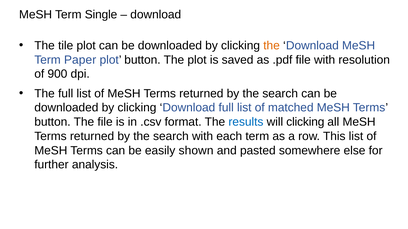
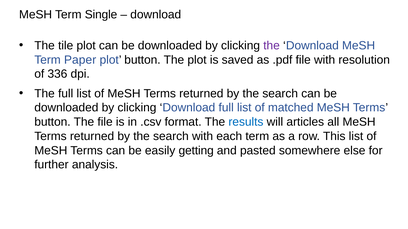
the at (272, 46) colour: orange -> purple
900: 900 -> 336
will clicking: clicking -> articles
shown: shown -> getting
